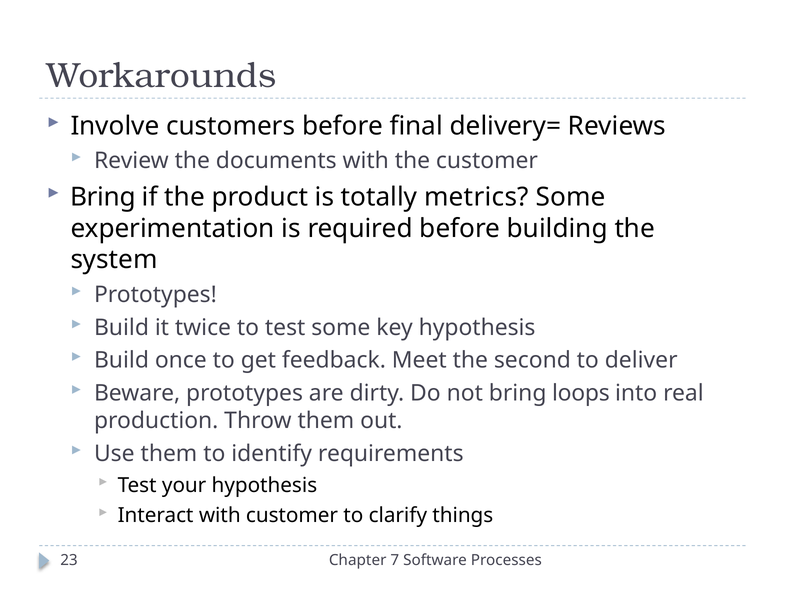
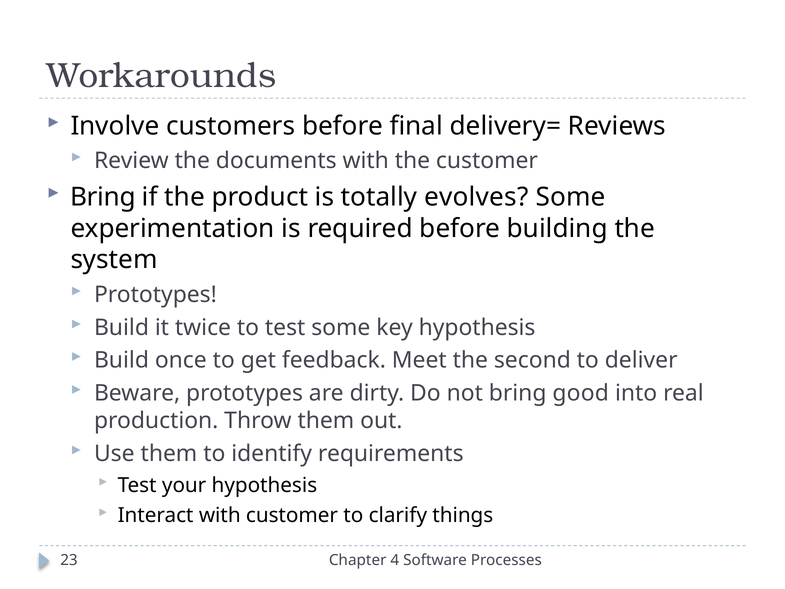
metrics: metrics -> evolves
loops: loops -> good
7: 7 -> 4
